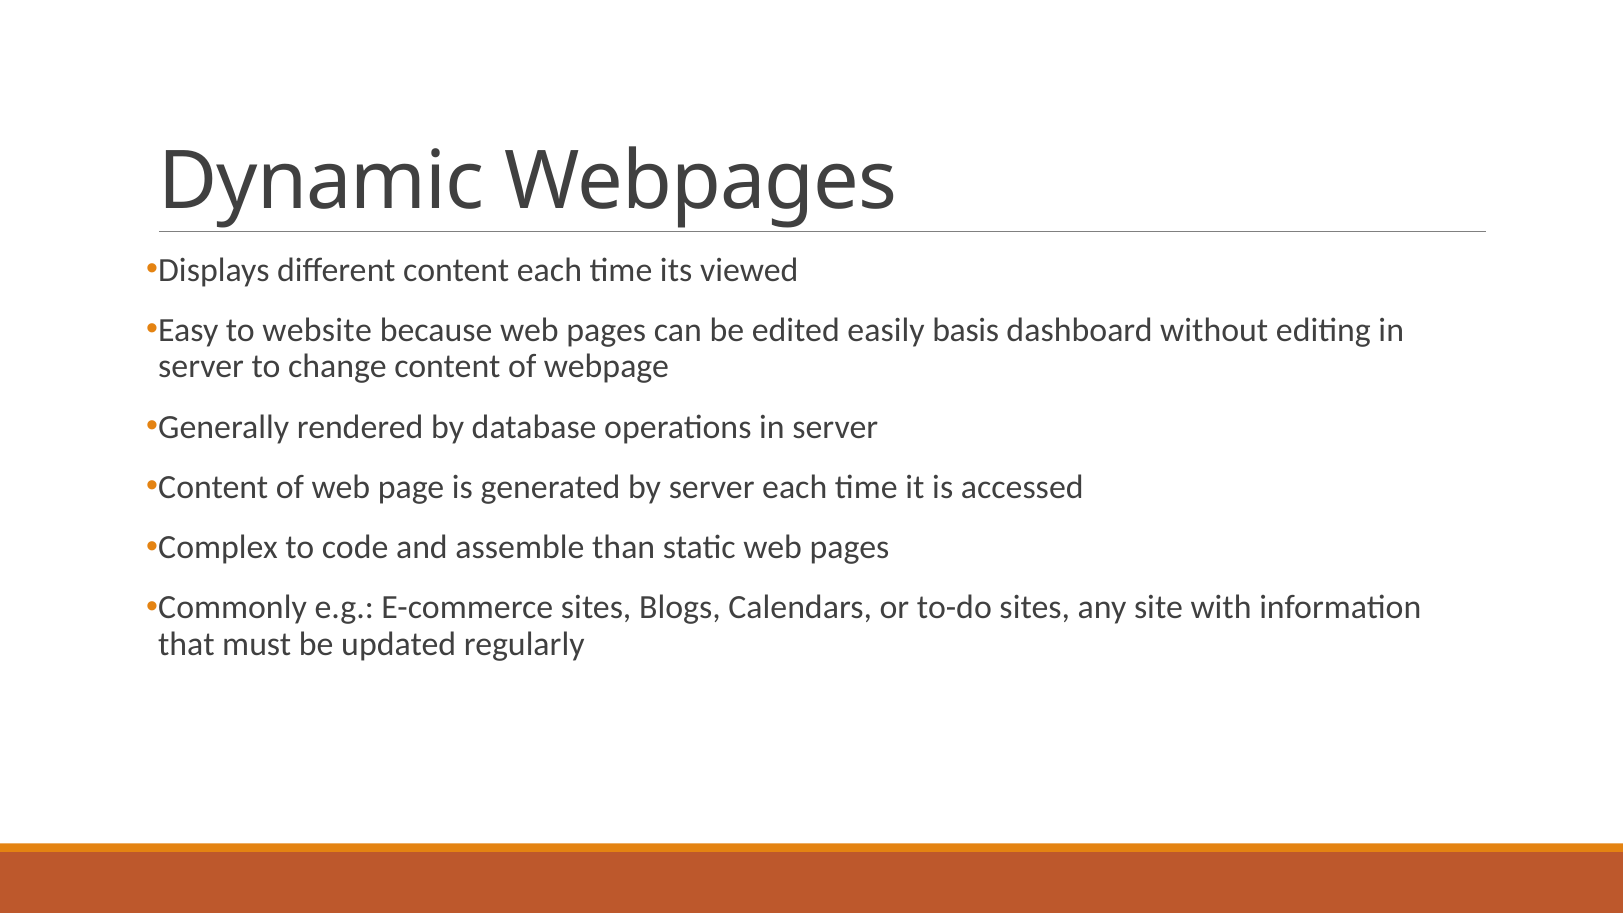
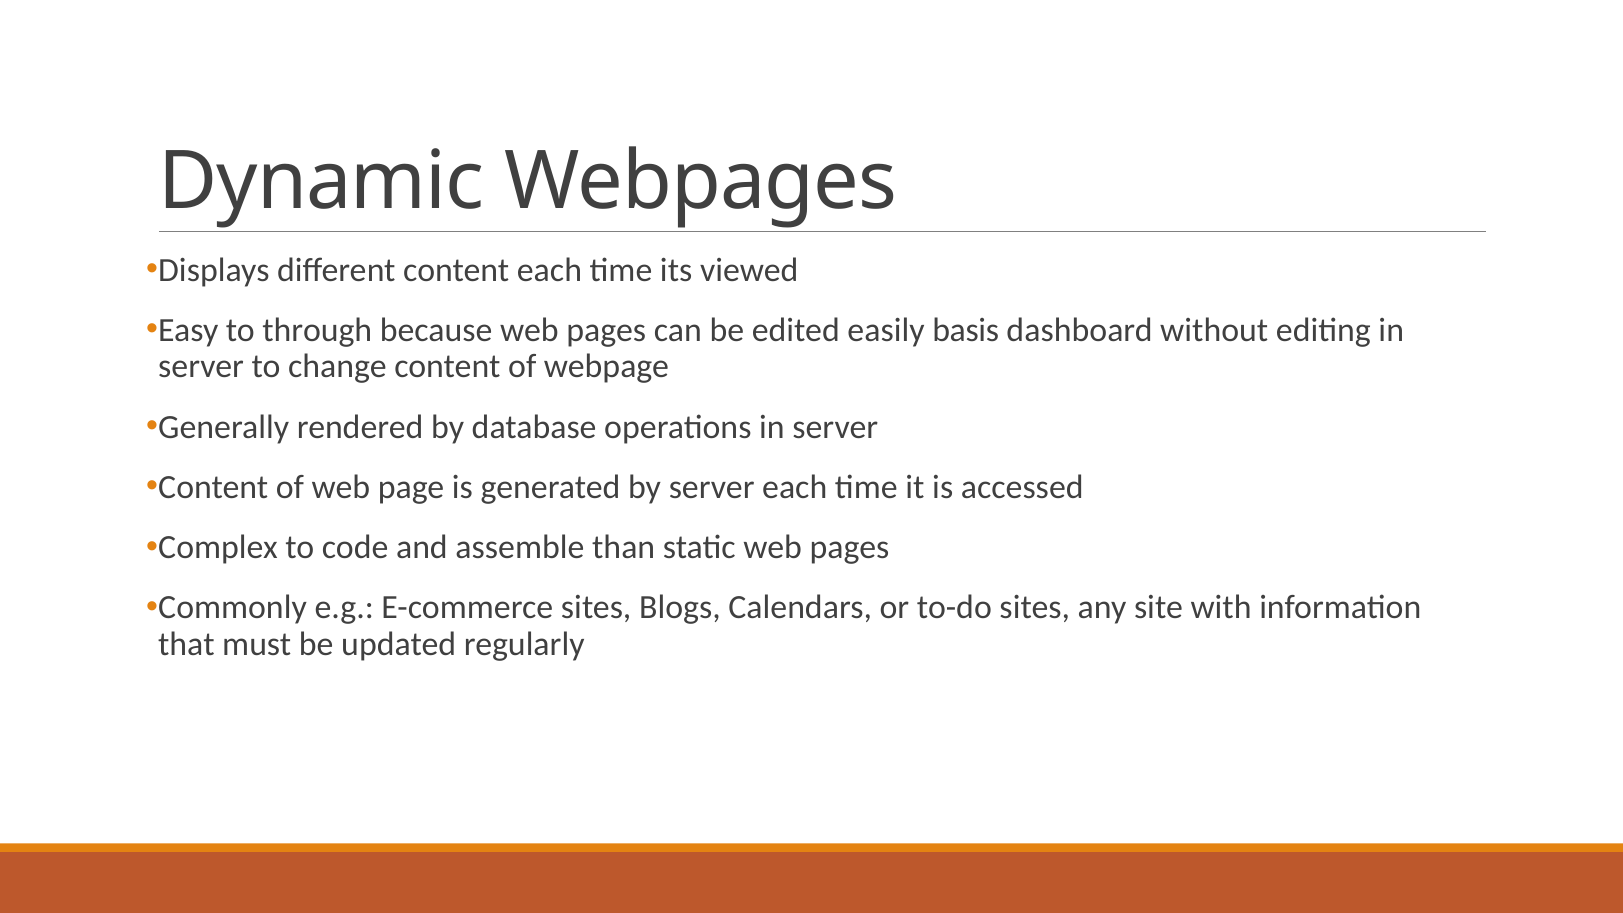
website: website -> through
